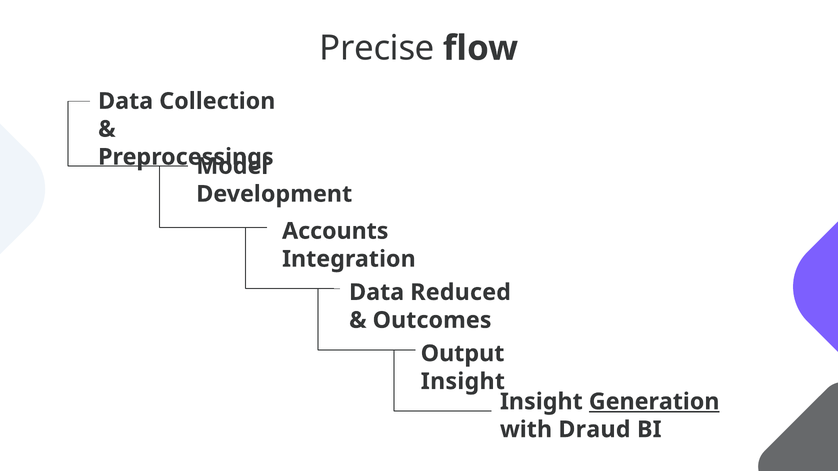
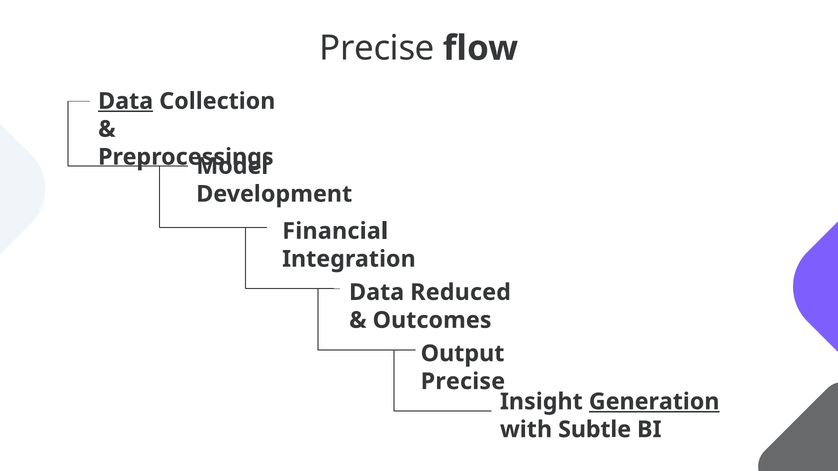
Data at (126, 101) underline: none -> present
Accounts: Accounts -> Financial
Insight at (463, 382): Insight -> Precise
Draud: Draud -> Subtle
